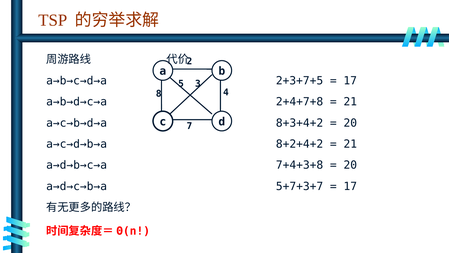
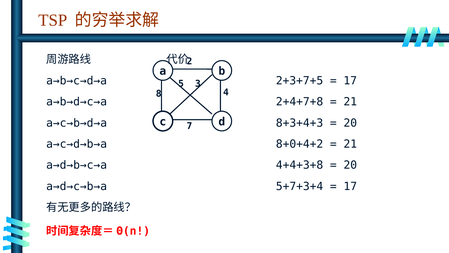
8+3+4+2: 8+3+4+2 -> 8+3+4+3
8+2+4+2: 8+2+4+2 -> 8+0+4+2
7+4+3+8: 7+4+3+8 -> 4+4+3+8
5+7+3+7: 5+7+3+7 -> 5+7+3+4
